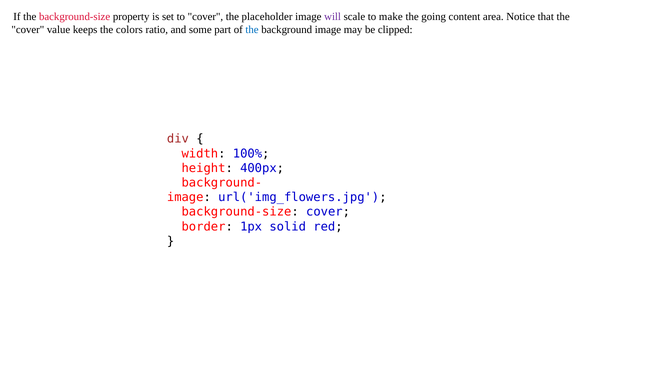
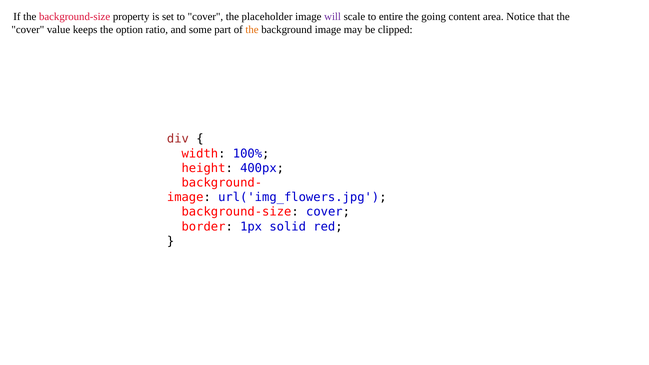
make: make -> entire
colors: colors -> option
the at (252, 30) colour: blue -> orange
